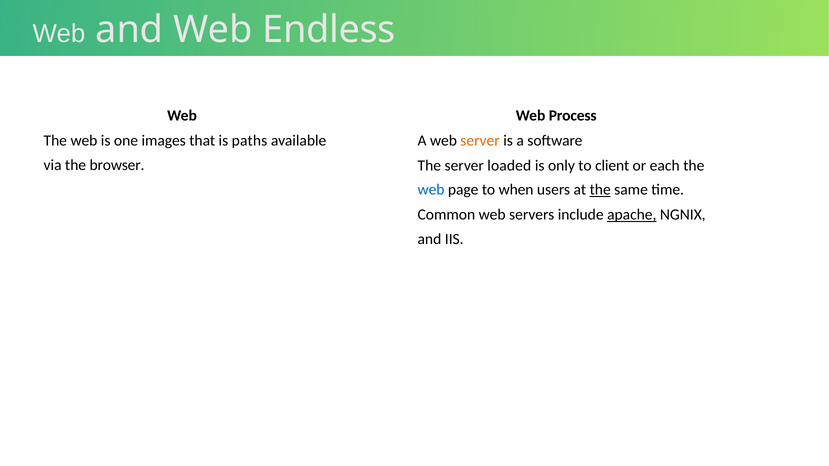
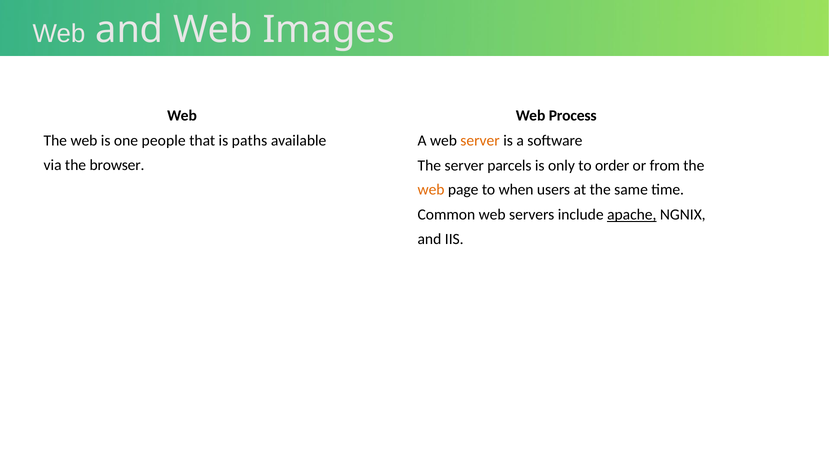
Endless: Endless -> Images
images: images -> people
loaded: loaded -> parcels
client: client -> order
each: each -> from
web at (431, 190) colour: blue -> orange
the at (600, 190) underline: present -> none
